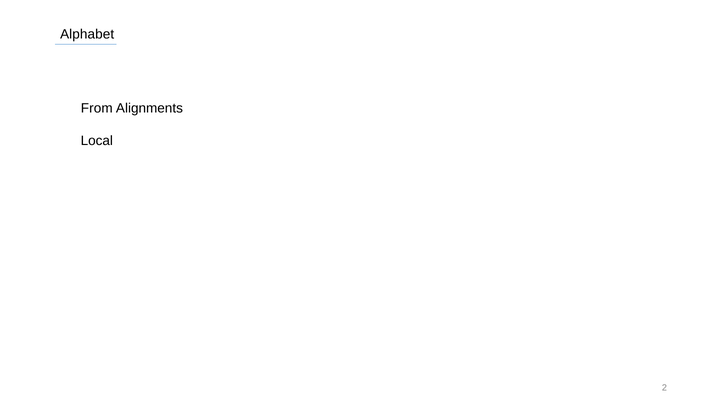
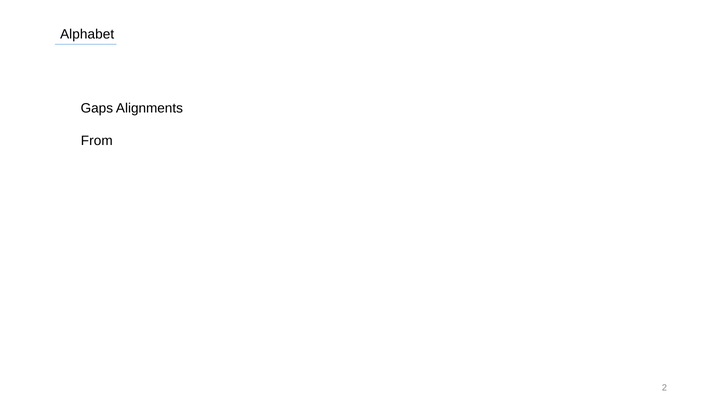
From: From -> Gaps
Local: Local -> From
